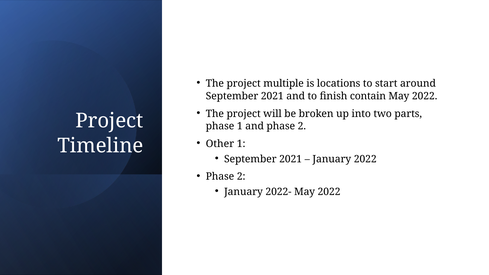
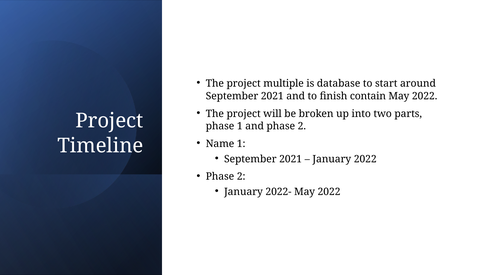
locations: locations -> database
Other: Other -> Name
